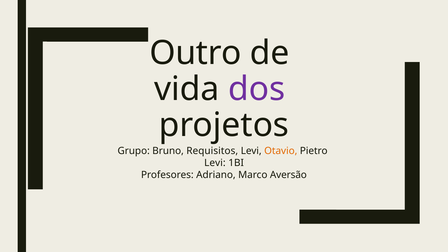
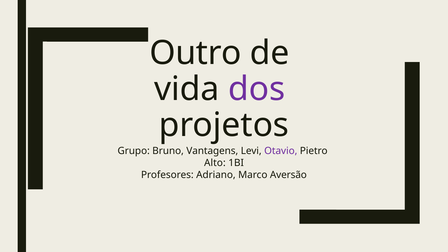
Requisitos: Requisitos -> Vantagens
Otavio colour: orange -> purple
Levi at (215, 163): Levi -> Alto
